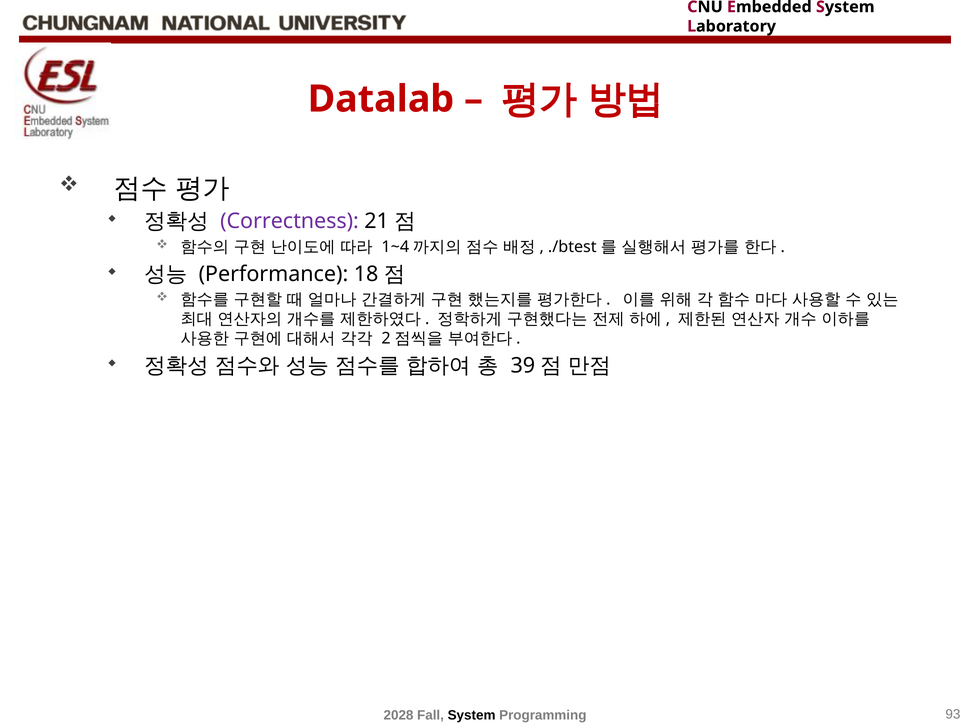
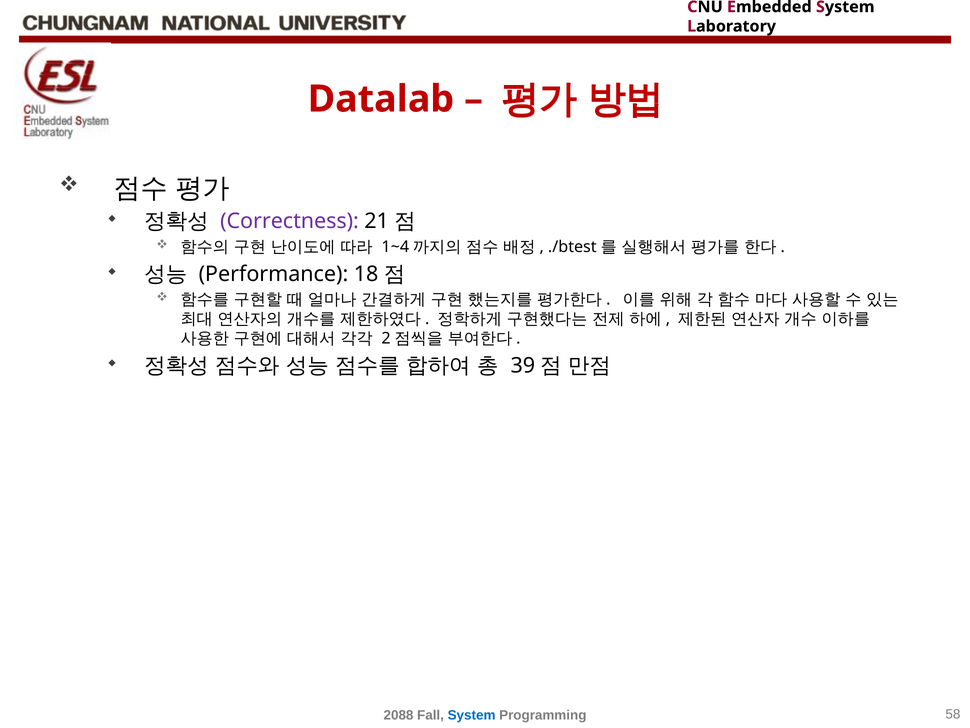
2028: 2028 -> 2088
System at (472, 715) colour: black -> blue
93: 93 -> 58
